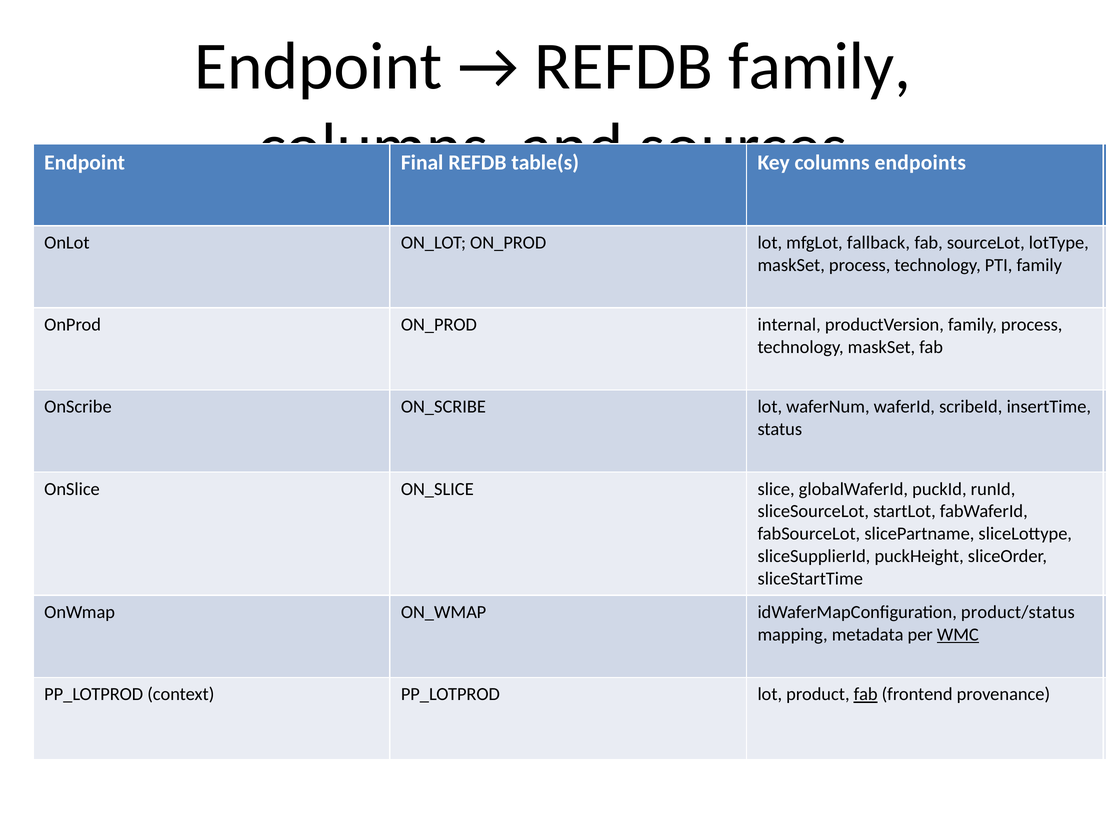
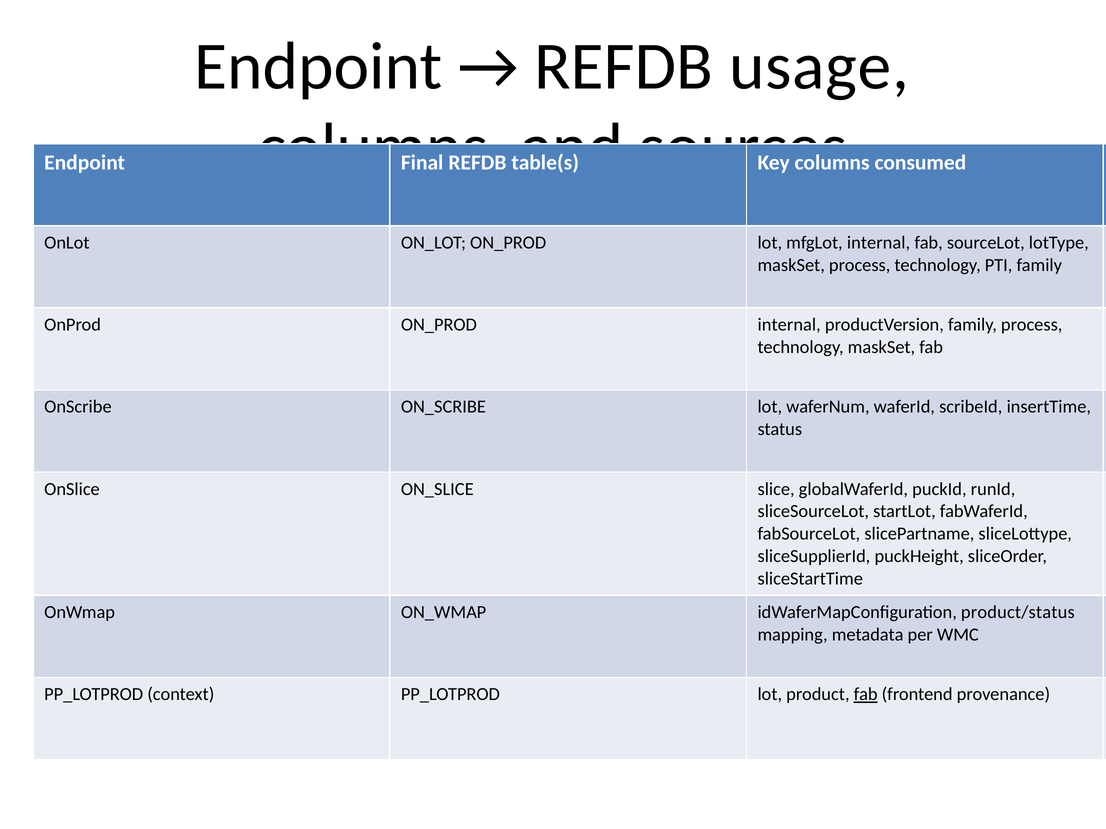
REFDB family: family -> usage
endpoints at (920, 163): endpoints -> consumed
mfgLot fallback: fallback -> internal
WMC at (958, 635) underline: present -> none
